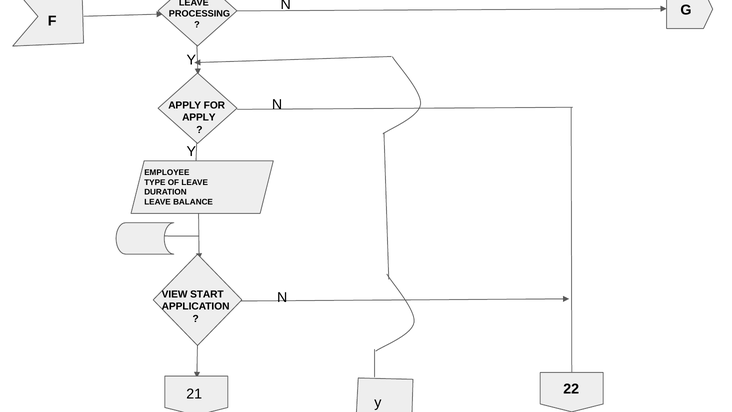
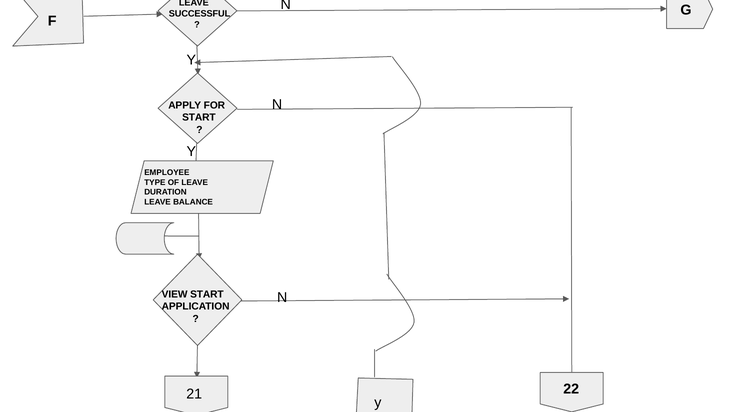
PROCESSING: PROCESSING -> SUCCESSFUL
APPLY at (199, 117): APPLY -> START
